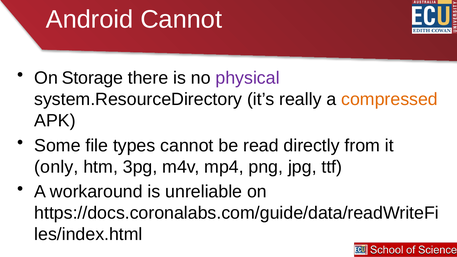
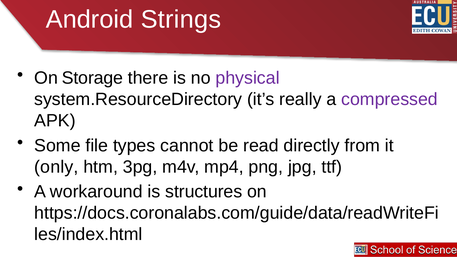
Android Cannot: Cannot -> Strings
compressed colour: orange -> purple
unreliable: unreliable -> structures
